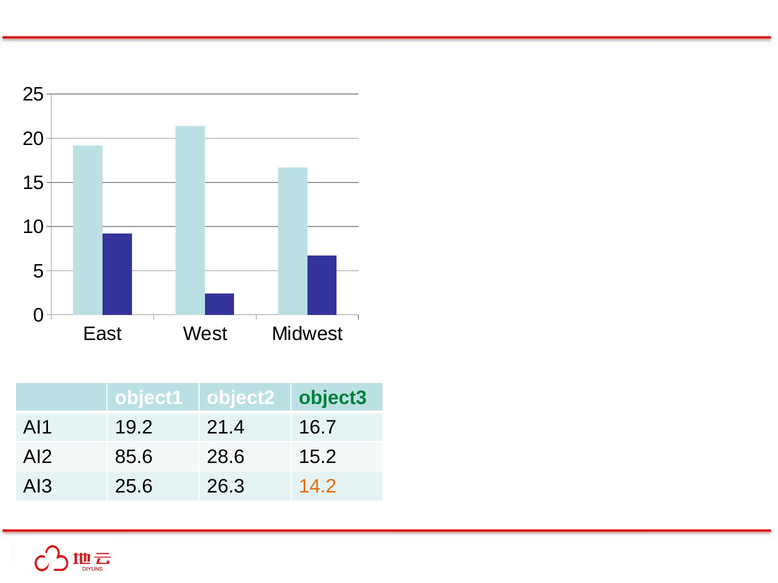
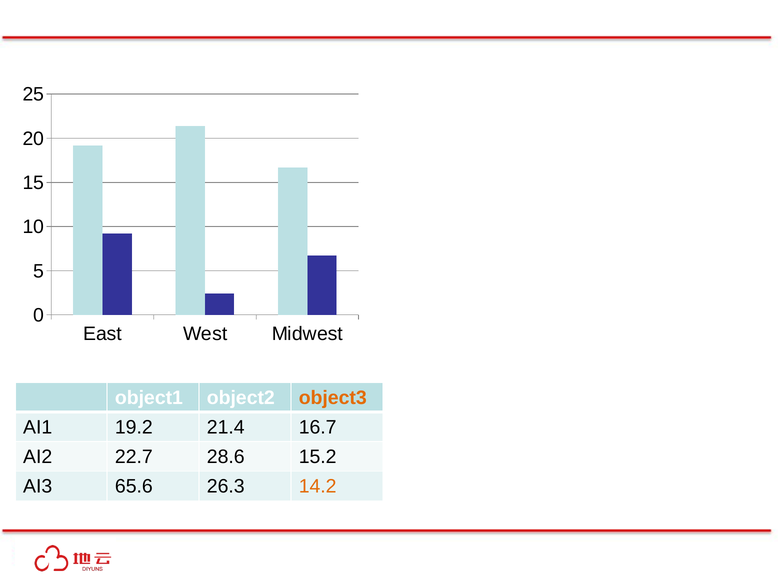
object3 colour: green -> orange
85.6: 85.6 -> 22.7
25.6: 25.6 -> 65.6
